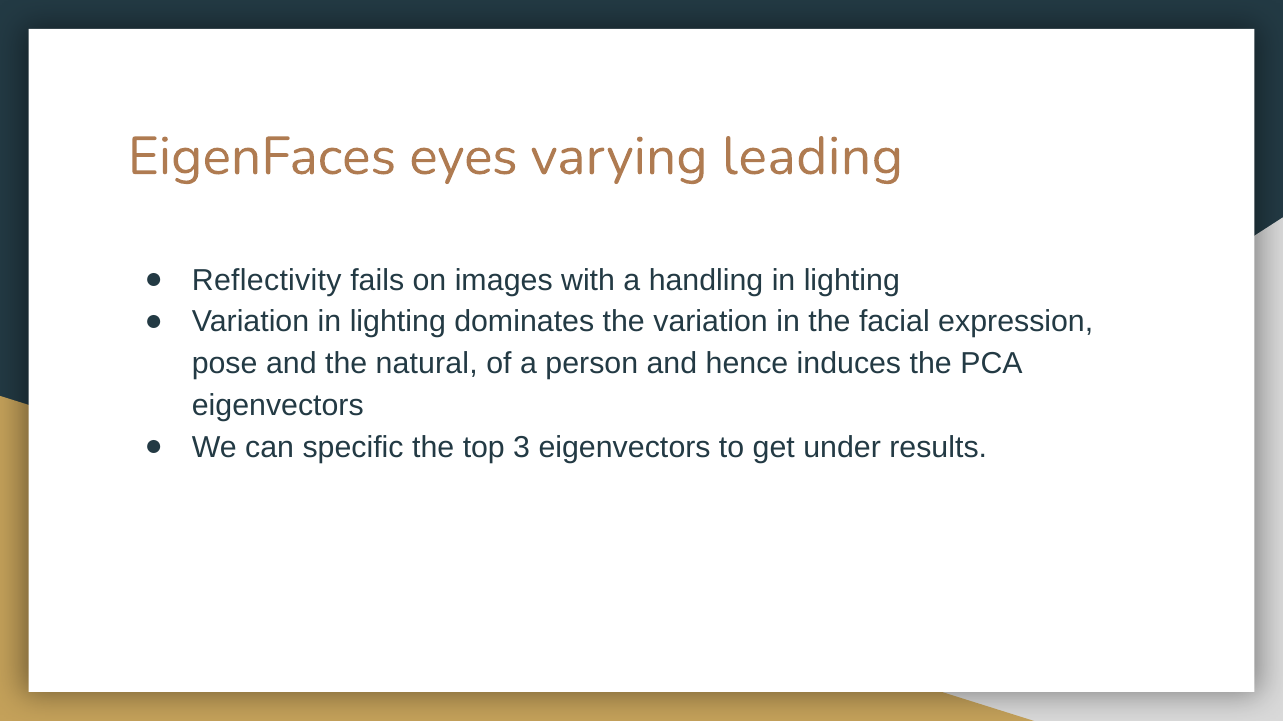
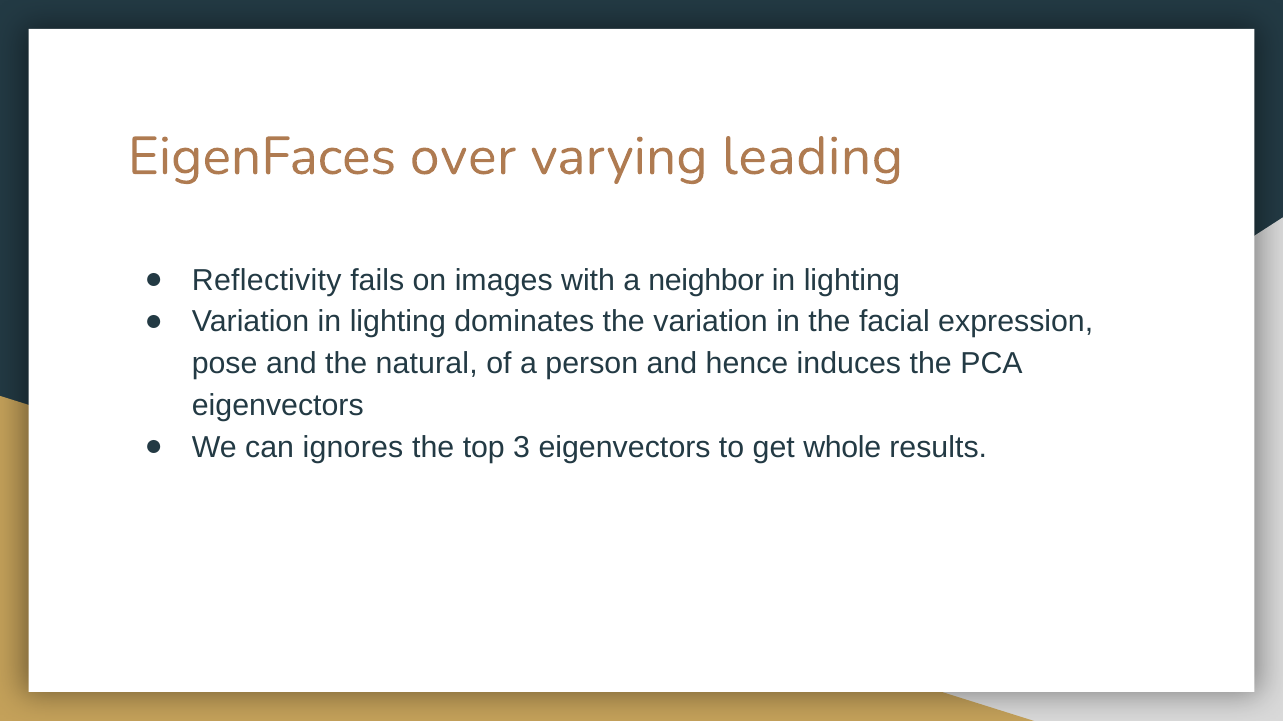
eyes: eyes -> over
handling: handling -> neighbor
specific: specific -> ignores
under: under -> whole
